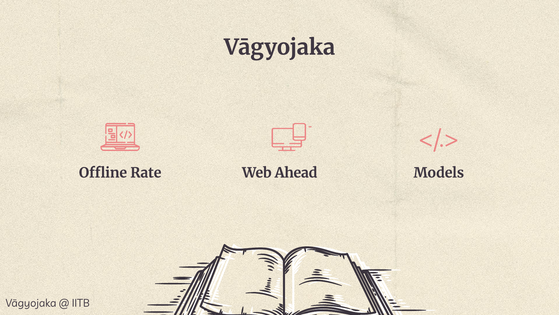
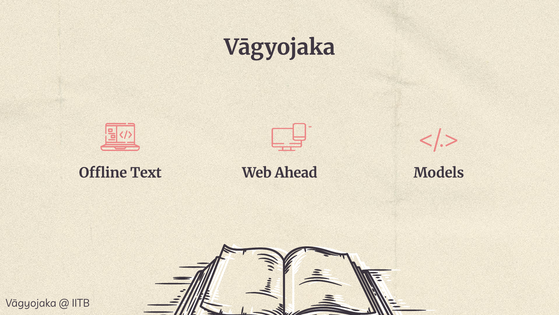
Rate: Rate -> Text
